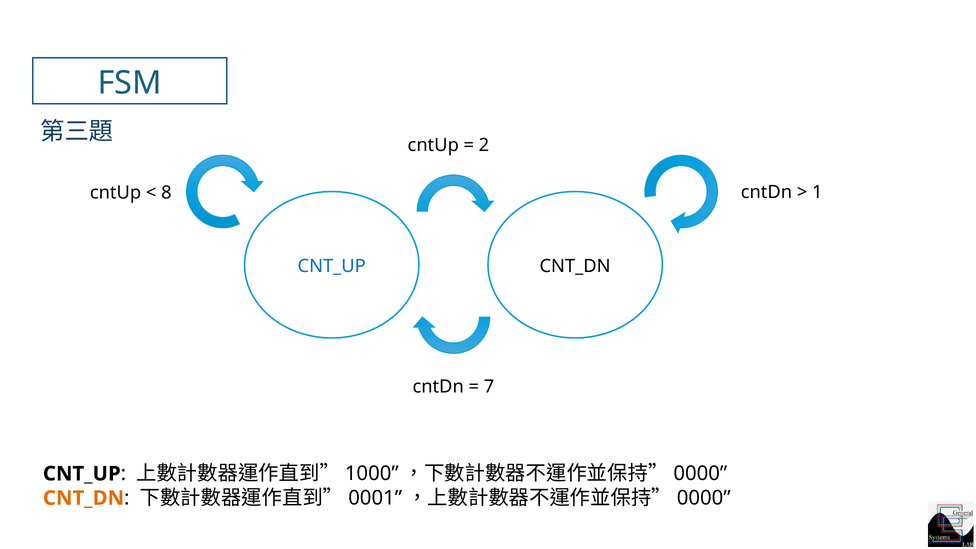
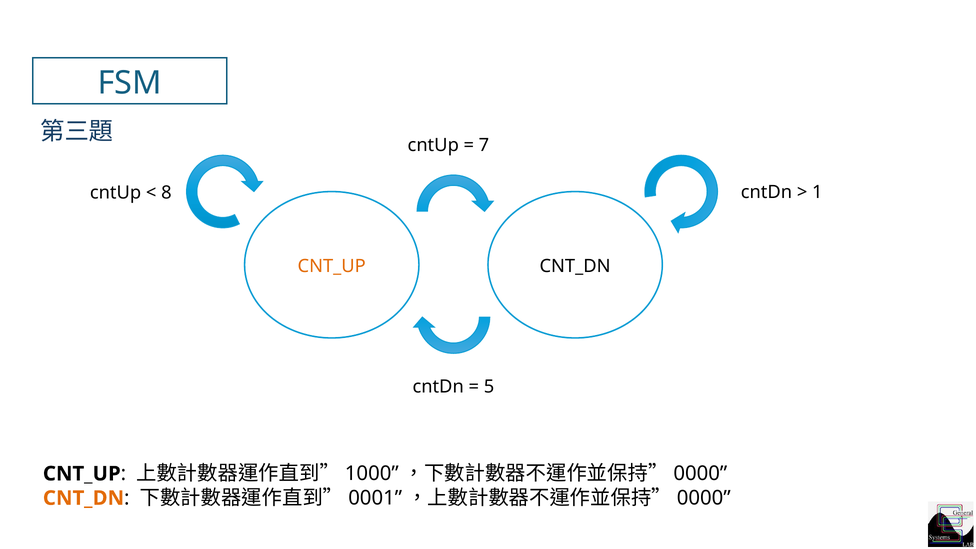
2: 2 -> 7
CNT_UP at (332, 266) colour: blue -> orange
7: 7 -> 5
